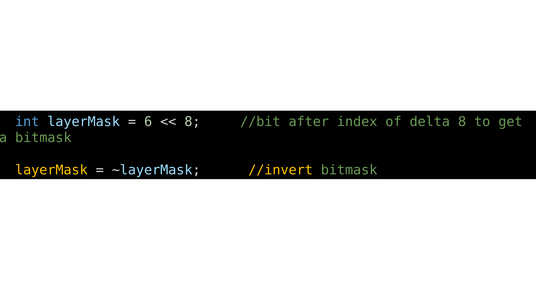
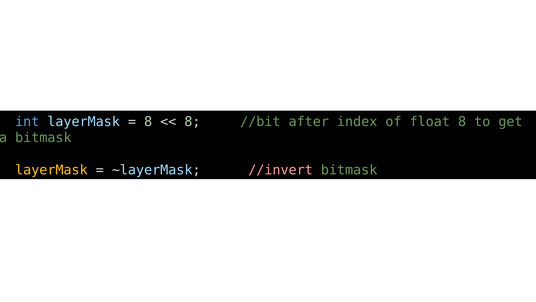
6 at (148, 121): 6 -> 8
delta: delta -> float
//invert colour: yellow -> pink
